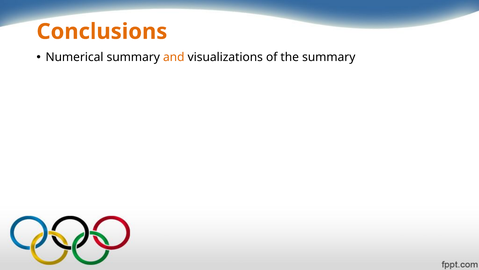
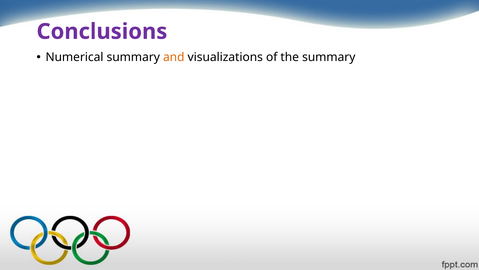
Conclusions colour: orange -> purple
